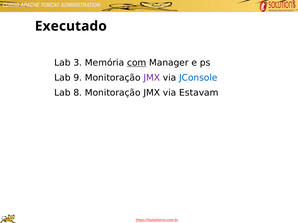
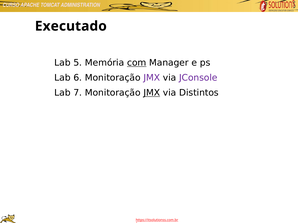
3: 3 -> 5
9: 9 -> 6
JConsole colour: blue -> purple
8: 8 -> 7
JMX at (152, 93) underline: none -> present
Estavam: Estavam -> Distintos
